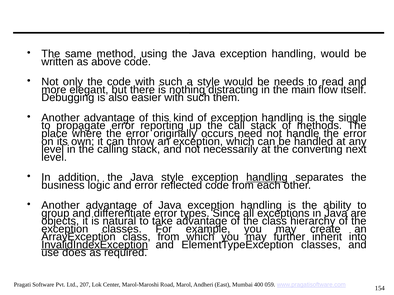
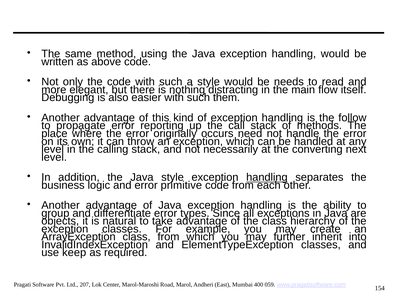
single: single -> follow
reflected: reflected -> primitive
InvalidIndexException underline: present -> none
does: does -> keep
